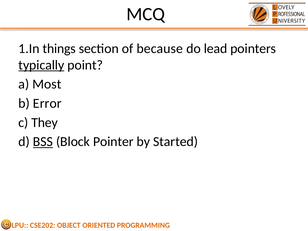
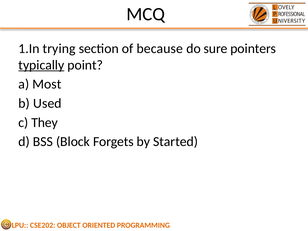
things: things -> trying
lead: lead -> sure
Error: Error -> Used
BSS underline: present -> none
Pointer: Pointer -> Forgets
